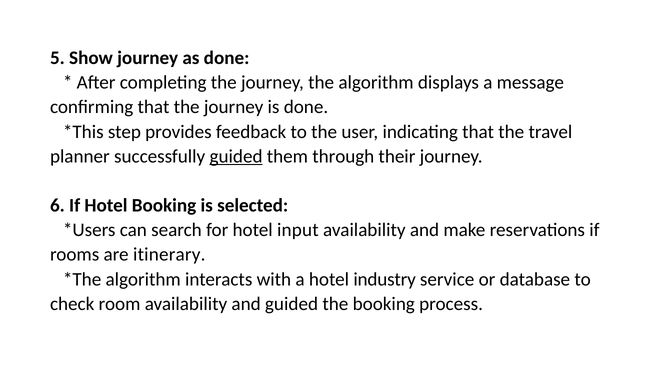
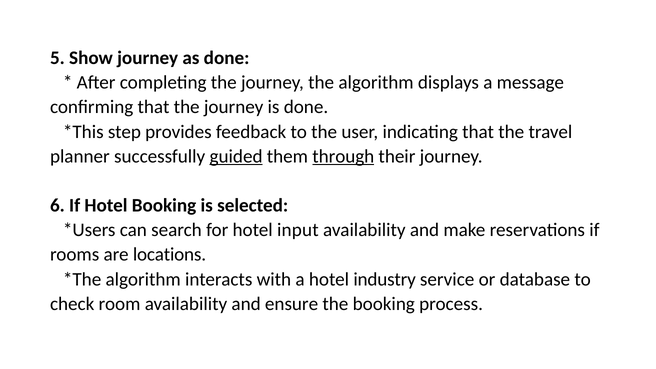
through underline: none -> present
itinerary: itinerary -> locations
and guided: guided -> ensure
